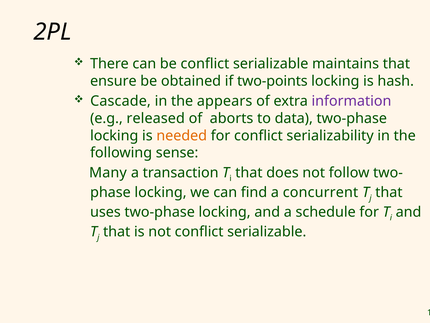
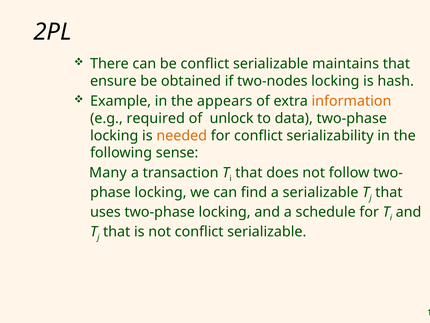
two-points: two-points -> two-nodes
Cascade: Cascade -> Example
information colour: purple -> orange
released: released -> required
aborts: aborts -> unlock
a concurrent: concurrent -> serializable
